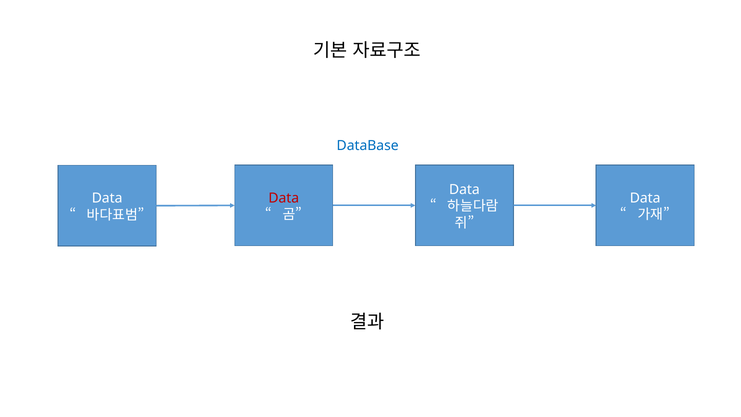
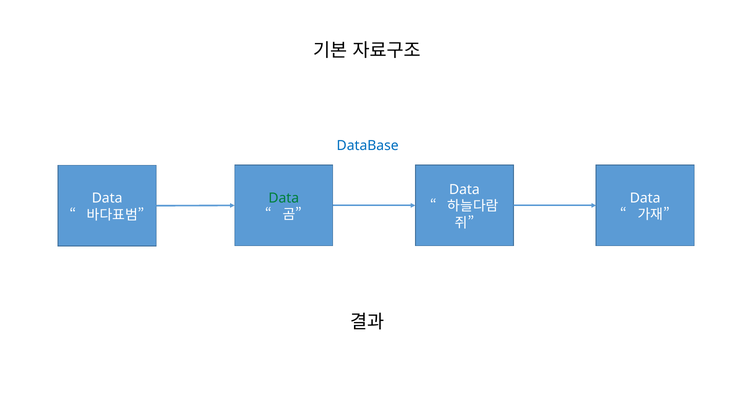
Data at (284, 198) colour: red -> green
